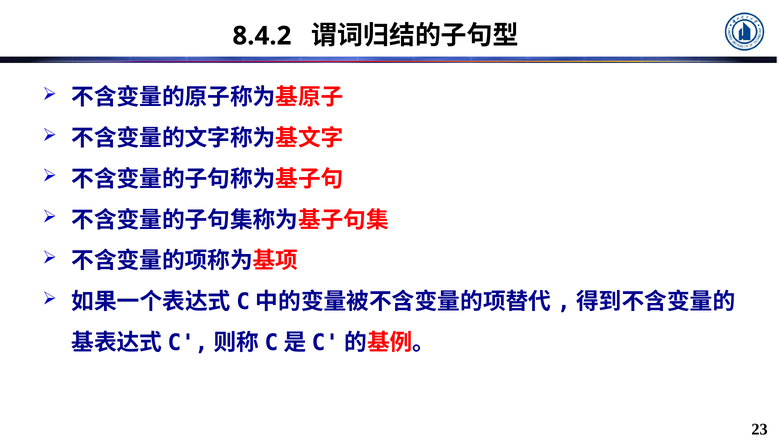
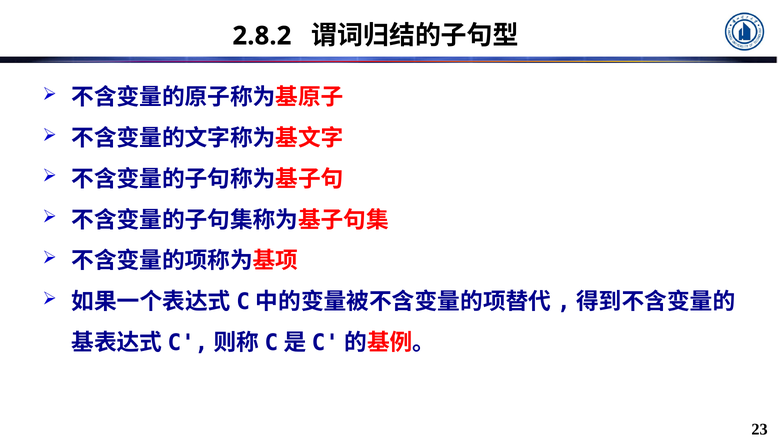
8.4.2: 8.4.2 -> 2.8.2
